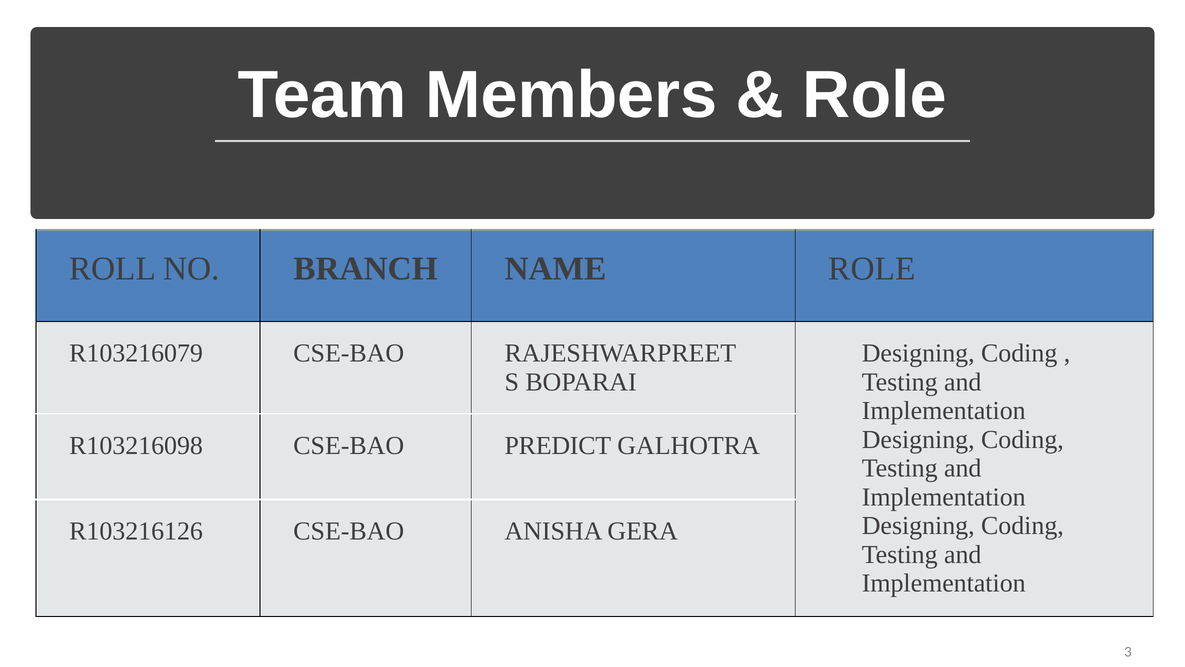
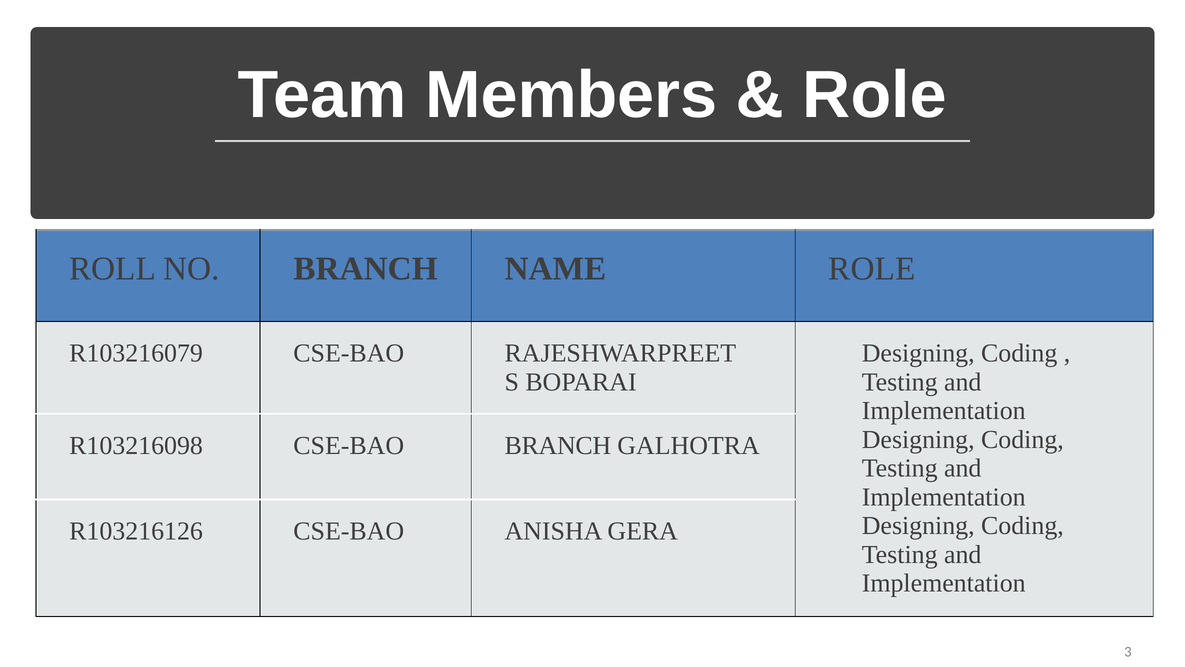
CSE-BAO PREDICT: PREDICT -> BRANCH
